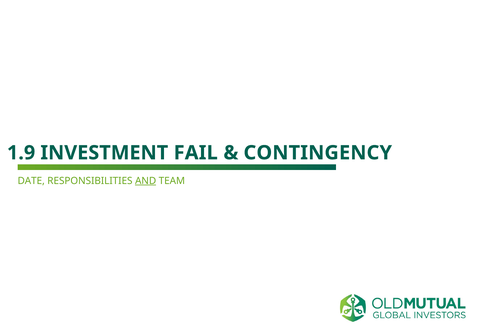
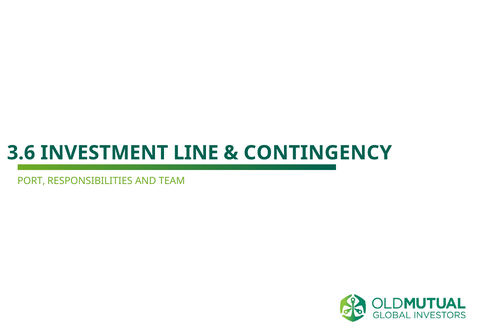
1.9: 1.9 -> 3.6
FAIL: FAIL -> LINE
DATE: DATE -> PORT
AND underline: present -> none
